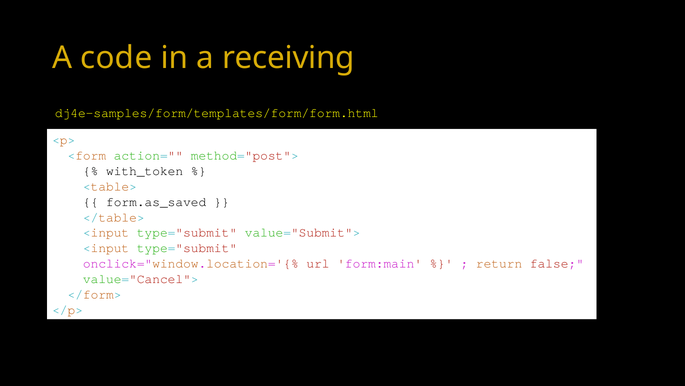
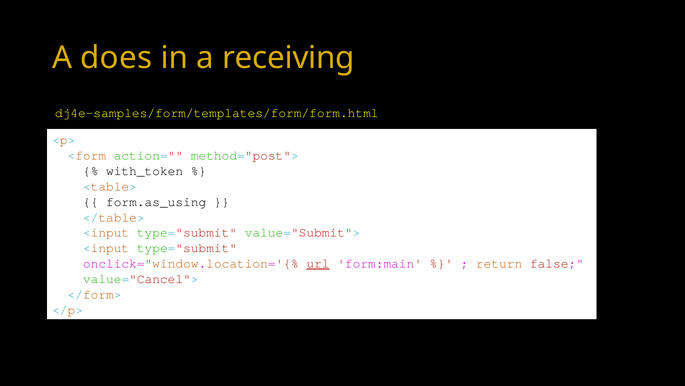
code: code -> does
form.as_saved: form.as_saved -> form.as_using
url underline: none -> present
